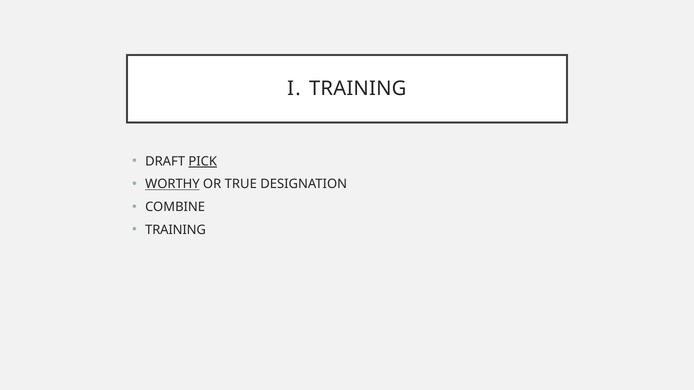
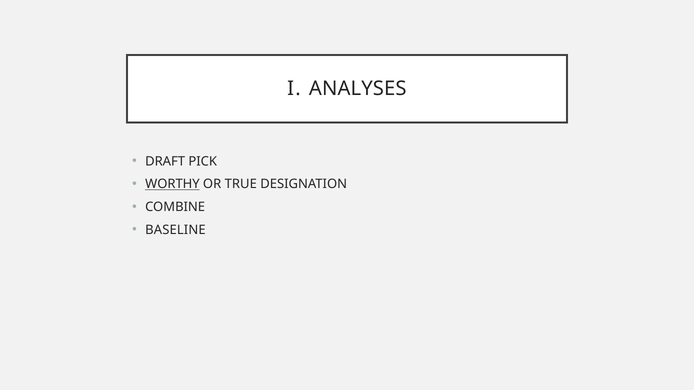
I TRAINING: TRAINING -> ANALYSES
PICK underline: present -> none
TRAINING at (176, 230): TRAINING -> BASELINE
